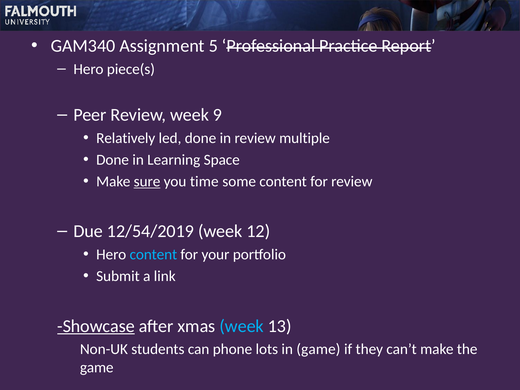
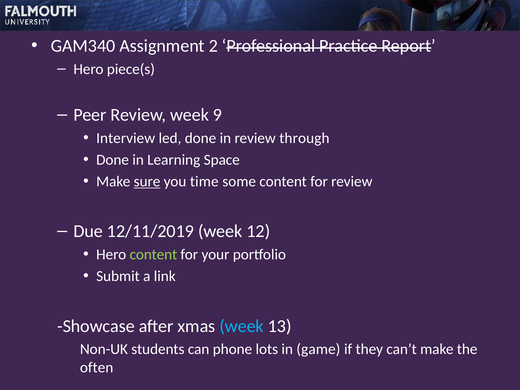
5: 5 -> 2
Relatively: Relatively -> Interview
multiple: multiple -> through
12/54/2019: 12/54/2019 -> 12/11/2019
content at (153, 255) colour: light blue -> light green
Showcase underline: present -> none
game at (97, 367): game -> often
